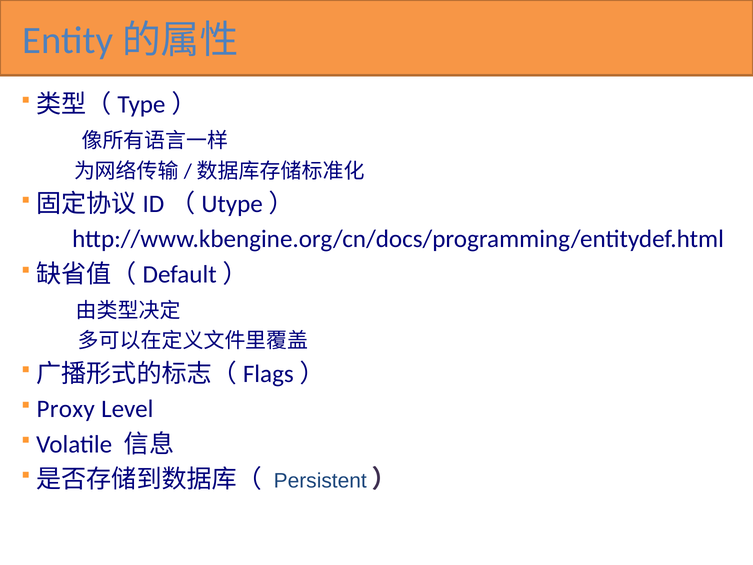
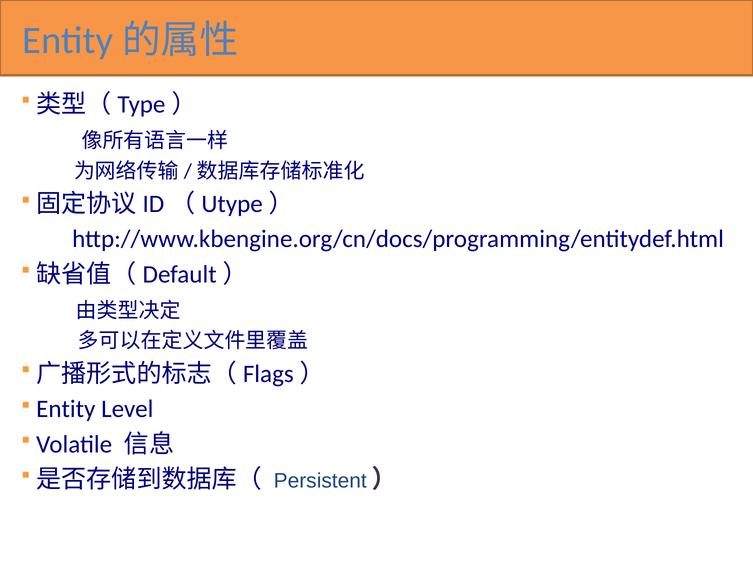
Proxy: Proxy -> Entity
